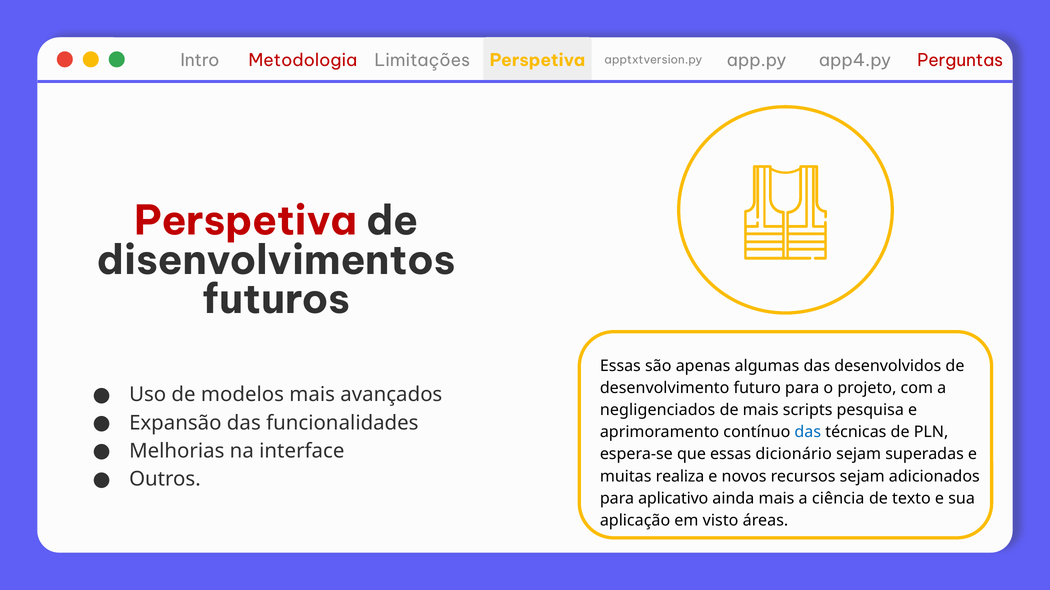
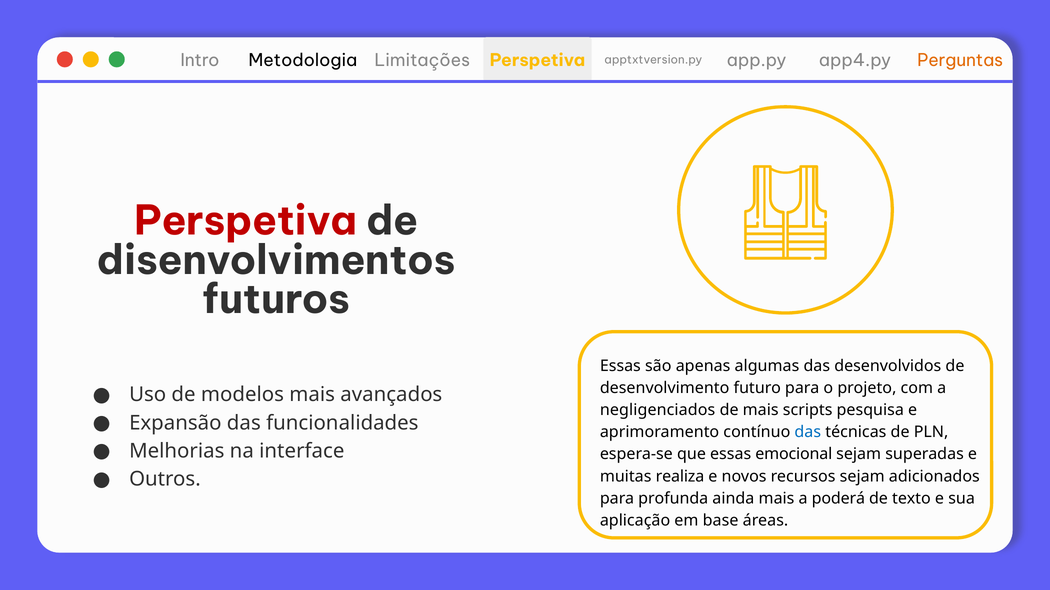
Metodologia colour: red -> black
Perguntas colour: red -> orange
dicionário: dicionário -> emocional
aplicativo: aplicativo -> profunda
ciência: ciência -> poderá
visto: visto -> base
